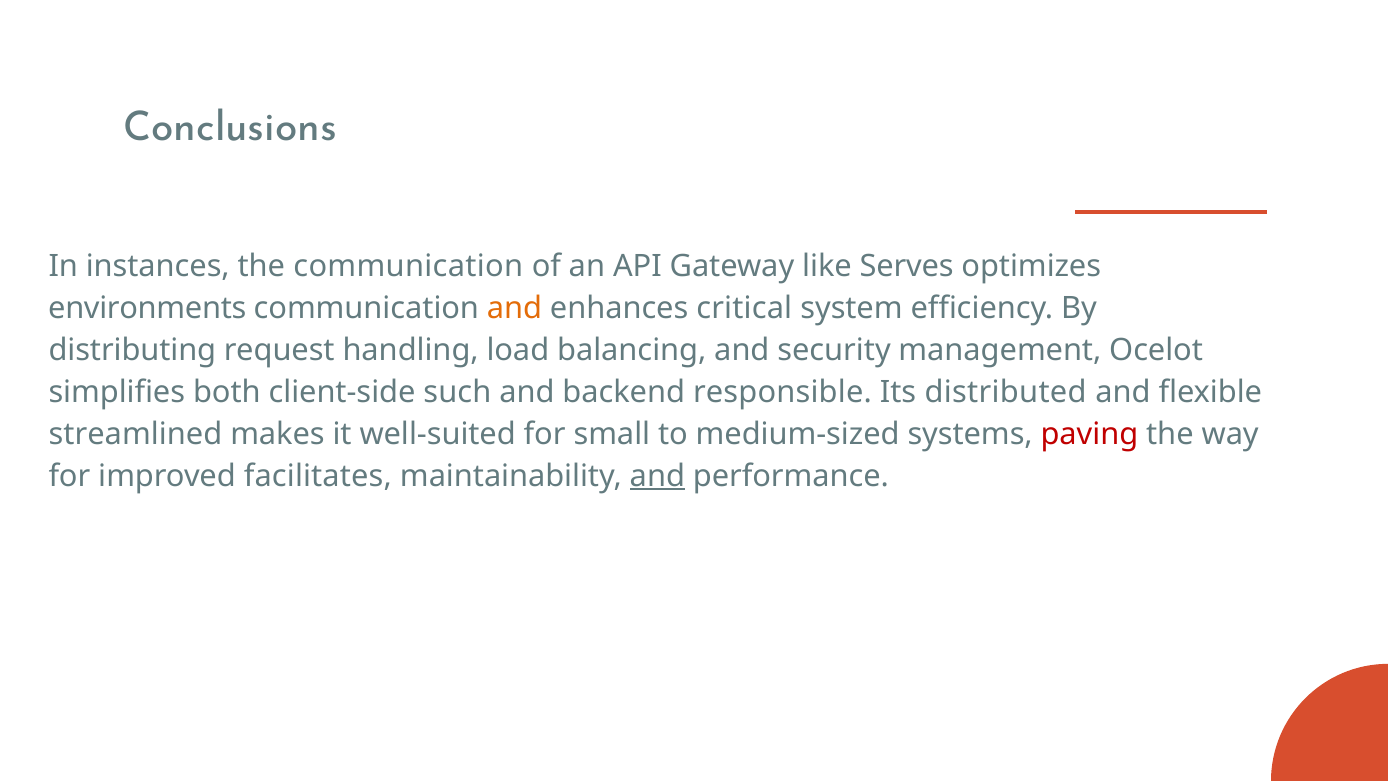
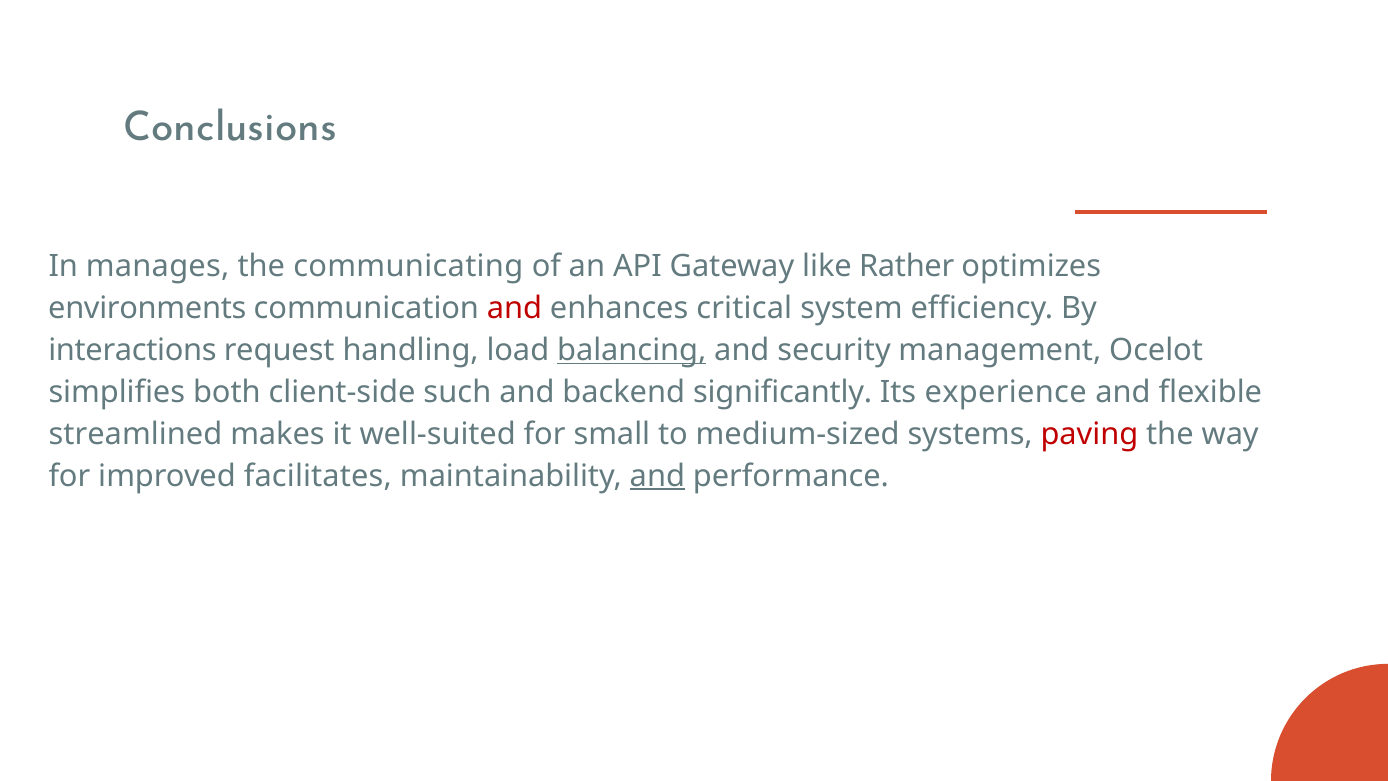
instances: instances -> manages
the communication: communication -> communicating
Serves: Serves -> Rather
and at (515, 308) colour: orange -> red
distributing: distributing -> interactions
balancing underline: none -> present
responsible: responsible -> significantly
distributed: distributed -> experience
